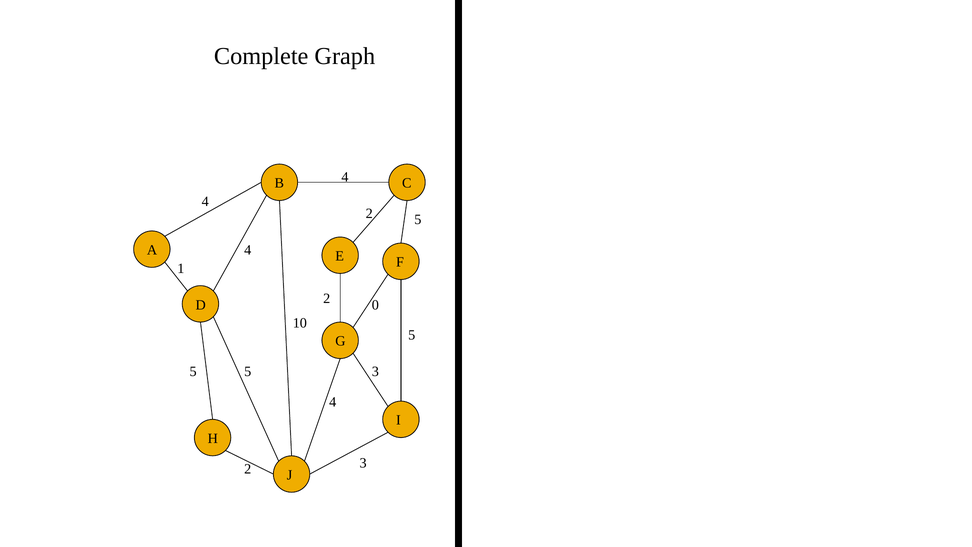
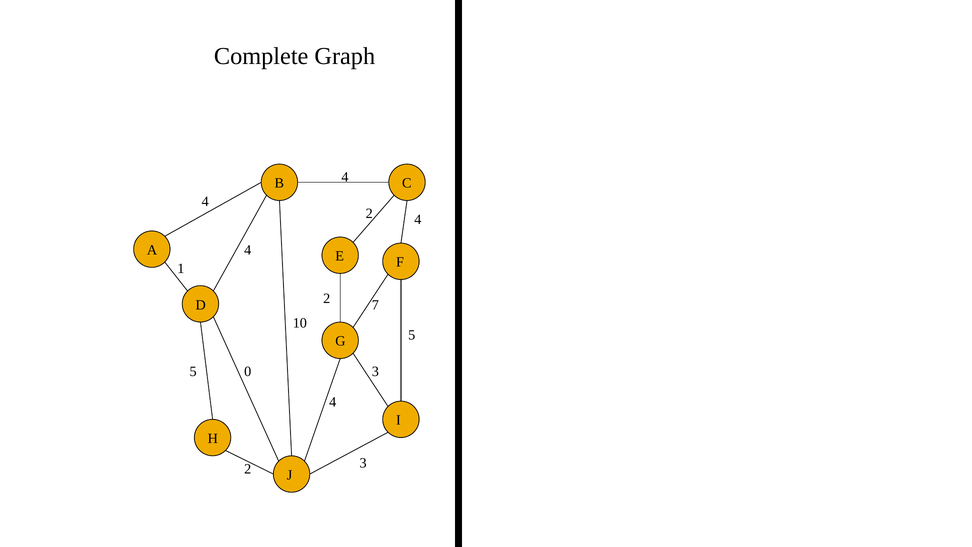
5 at (418, 220): 5 -> 4
0: 0 -> 7
5 5: 5 -> 0
